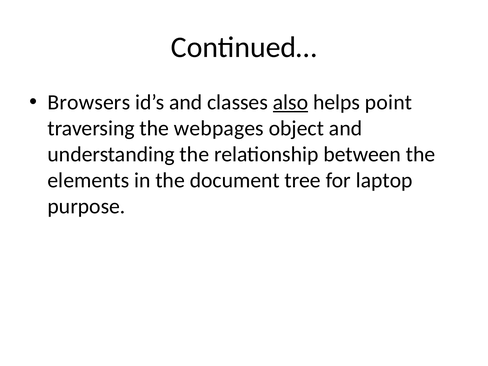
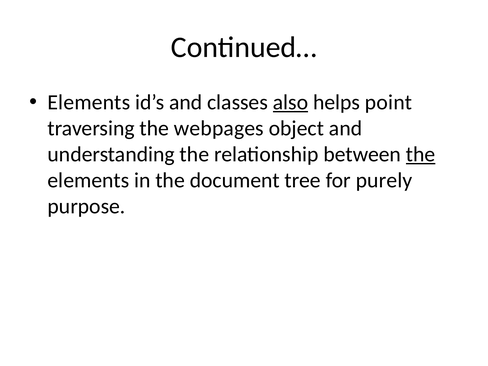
Browsers at (89, 102): Browsers -> Elements
the at (421, 154) underline: none -> present
laptop: laptop -> purely
